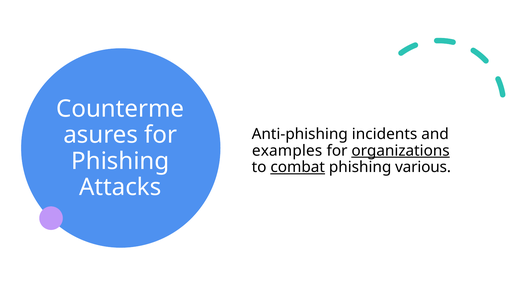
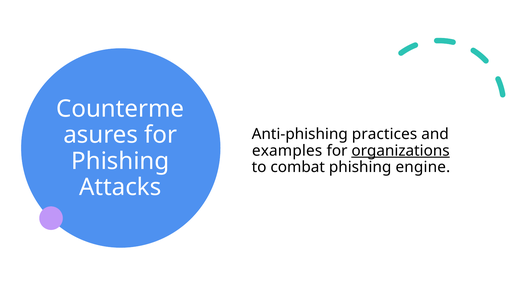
incidents: incidents -> practices
combat underline: present -> none
various: various -> engine
